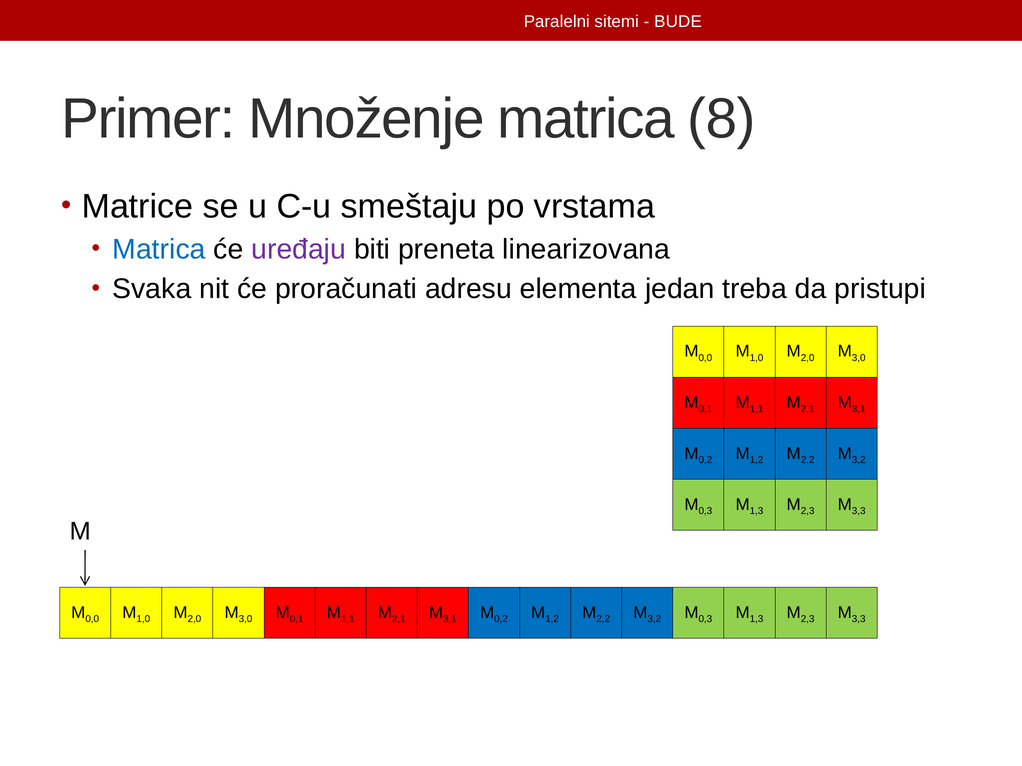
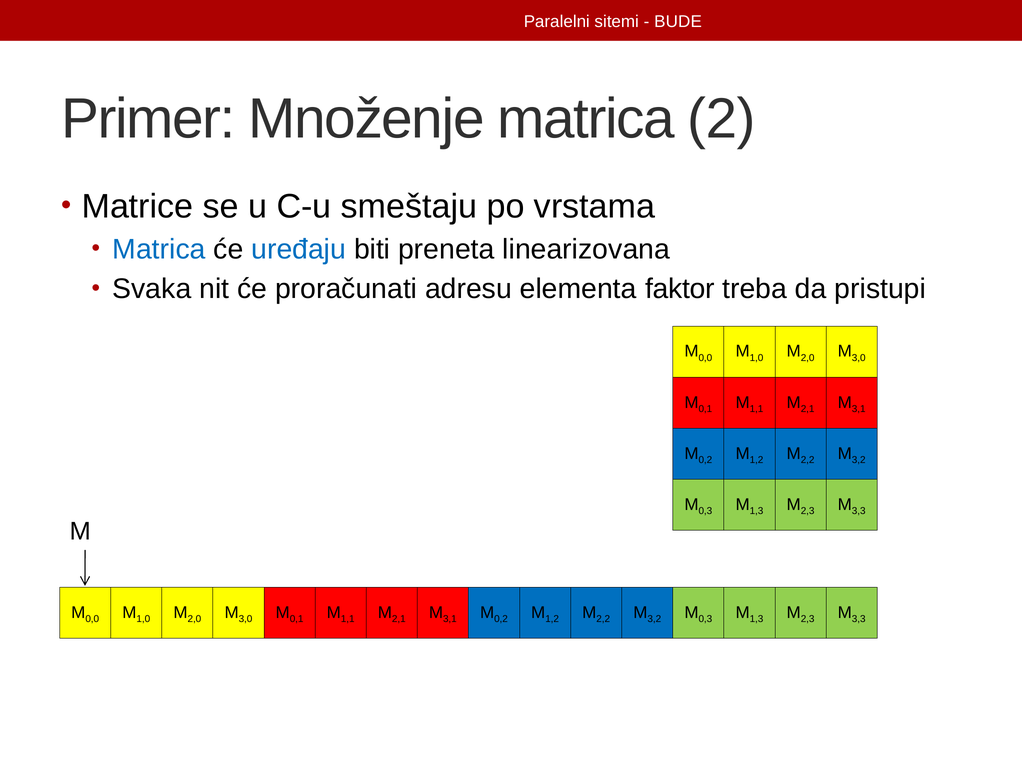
8: 8 -> 2
uređaju colour: purple -> blue
jedan: jedan -> faktor
